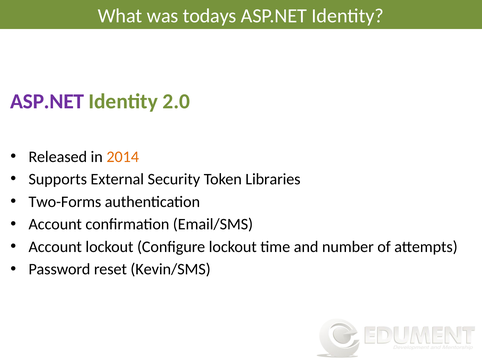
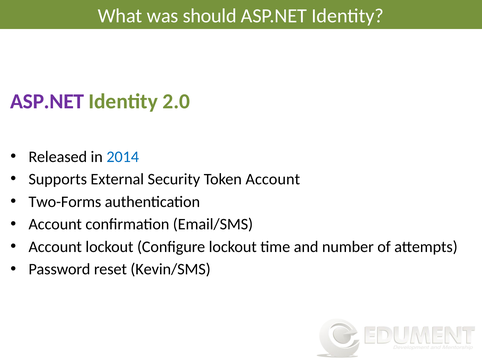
todays: todays -> should
2014 colour: orange -> blue
Token Libraries: Libraries -> Account
